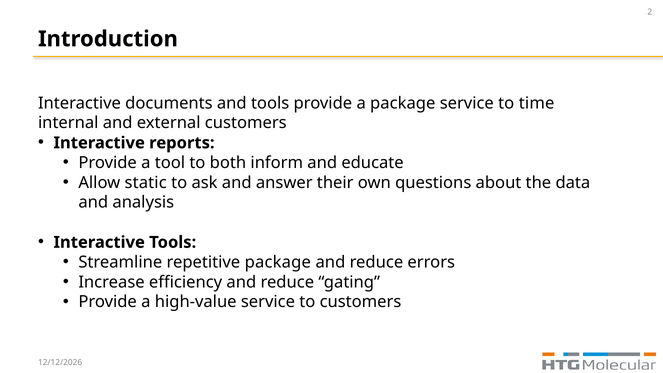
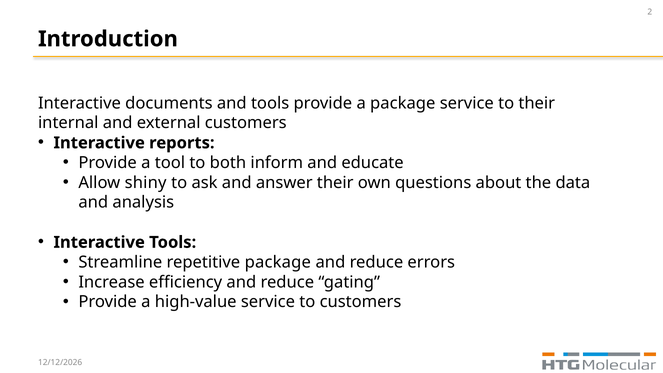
to time: time -> their
static: static -> shiny
